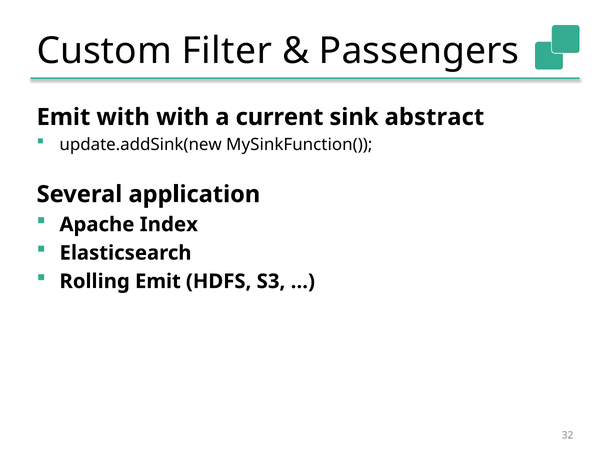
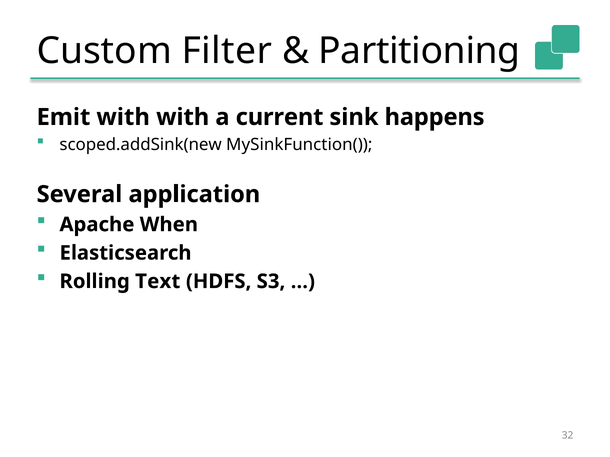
Passengers: Passengers -> Partitioning
abstract: abstract -> happens
update.addSink(new: update.addSink(new -> scoped.addSink(new
Index: Index -> When
Rolling Emit: Emit -> Text
